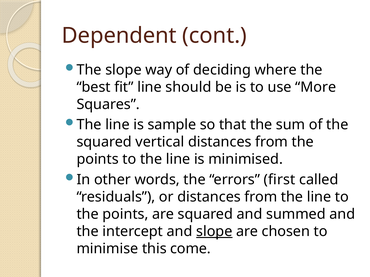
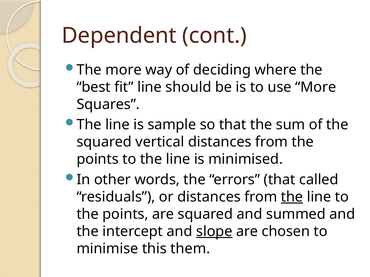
The slope: slope -> more
errors first: first -> that
the at (292, 197) underline: none -> present
come: come -> them
